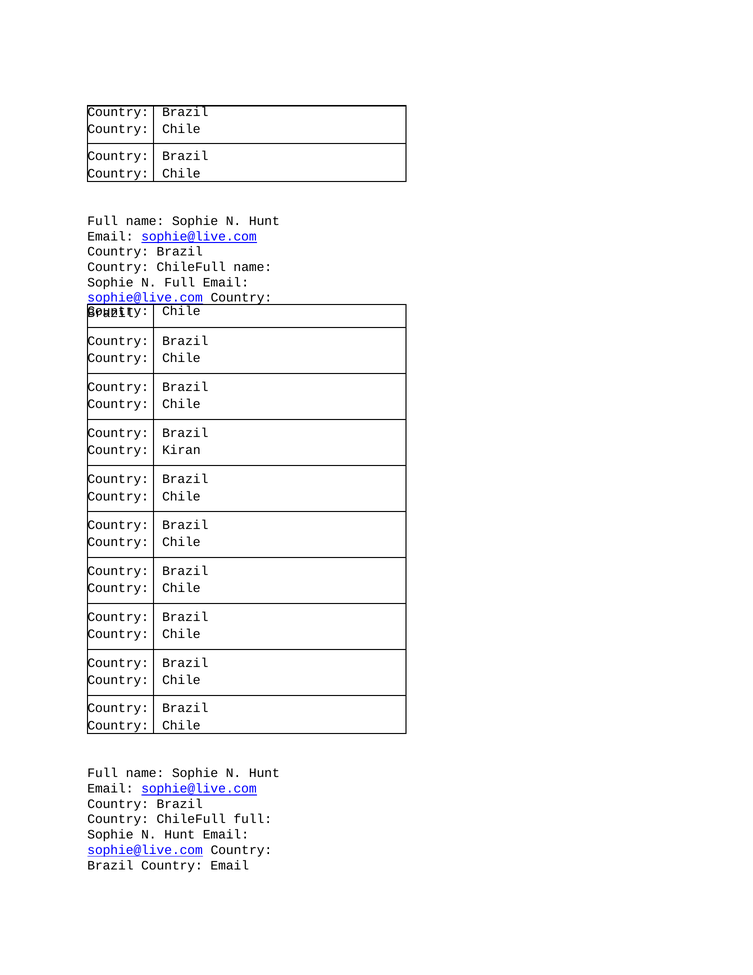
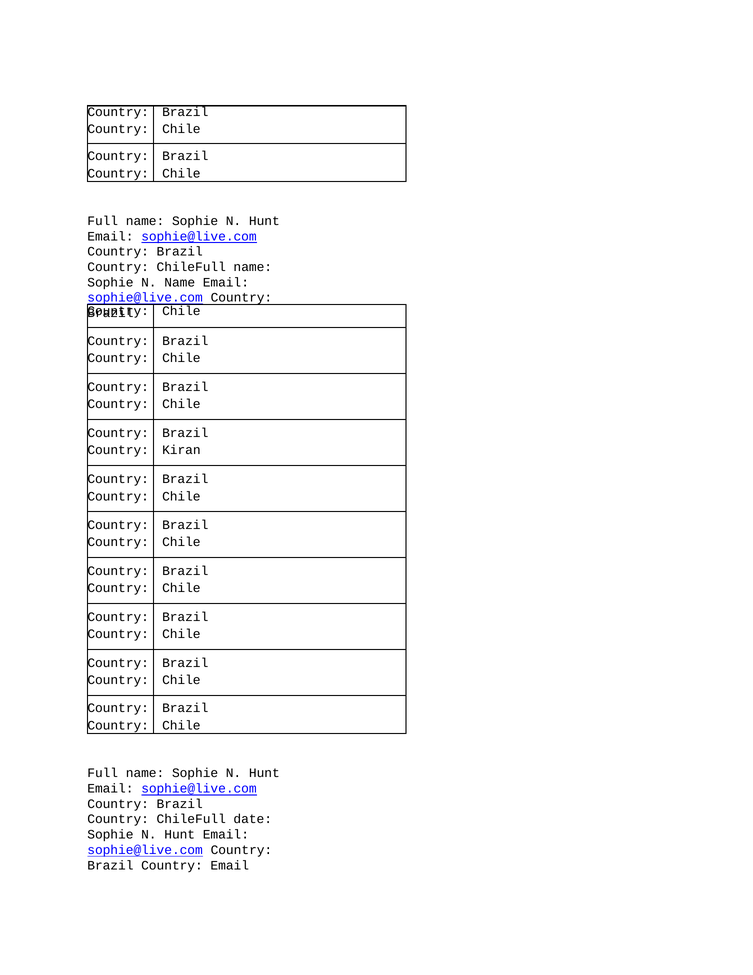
N Full: Full -> Name
ChileFull full: full -> date
